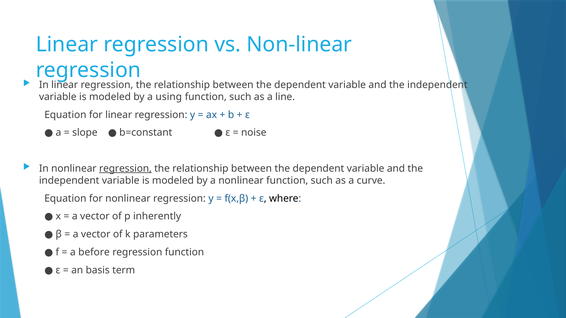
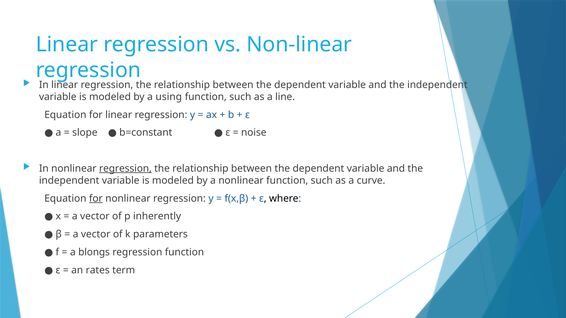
for at (96, 199) underline: none -> present
before: before -> blongs
basis: basis -> rates
